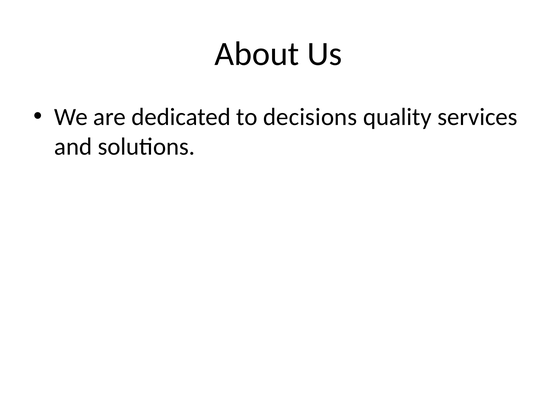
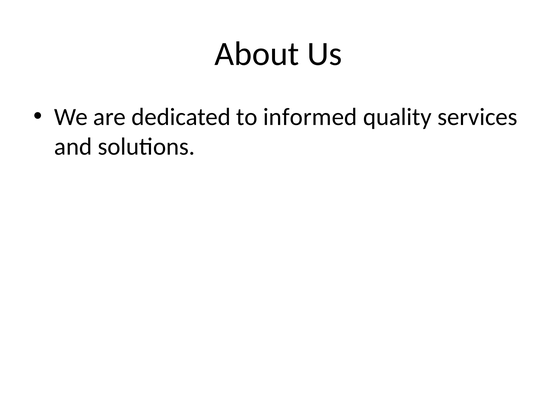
decisions: decisions -> informed
